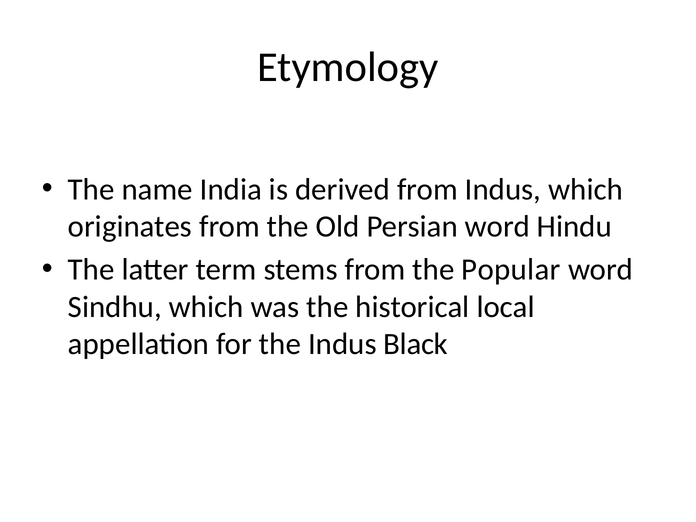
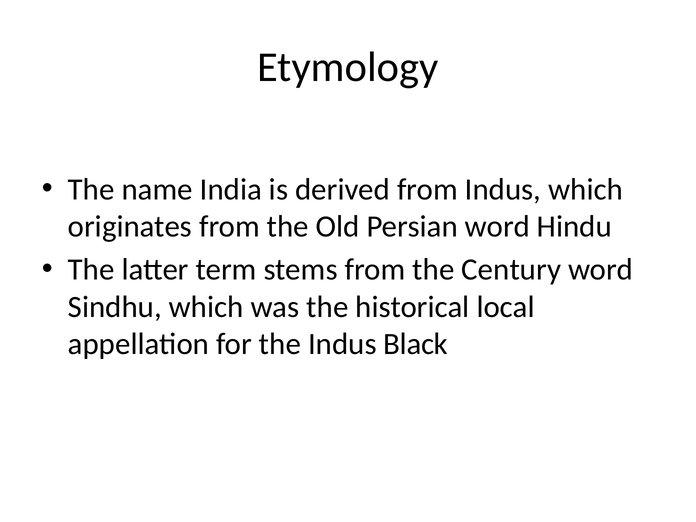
Popular: Popular -> Century
